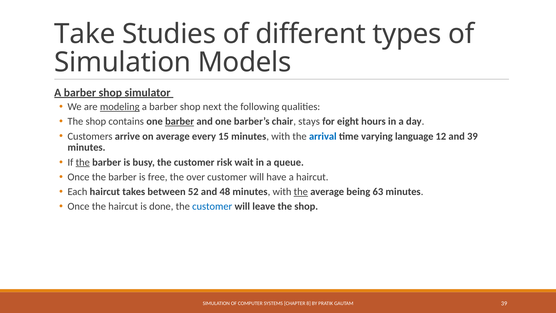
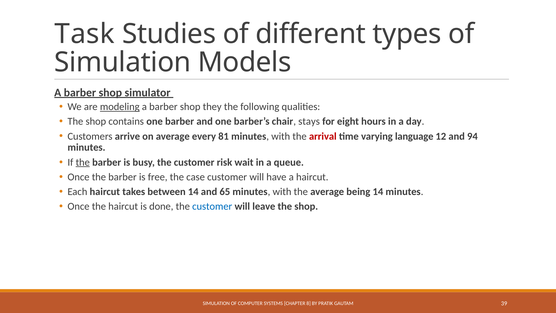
Take: Take -> Task
next: next -> they
barber at (180, 121) underline: present -> none
15: 15 -> 81
arrival colour: blue -> red
and 39: 39 -> 94
over: over -> case
between 52: 52 -> 14
48: 48 -> 65
the at (301, 192) underline: present -> none
being 63: 63 -> 14
